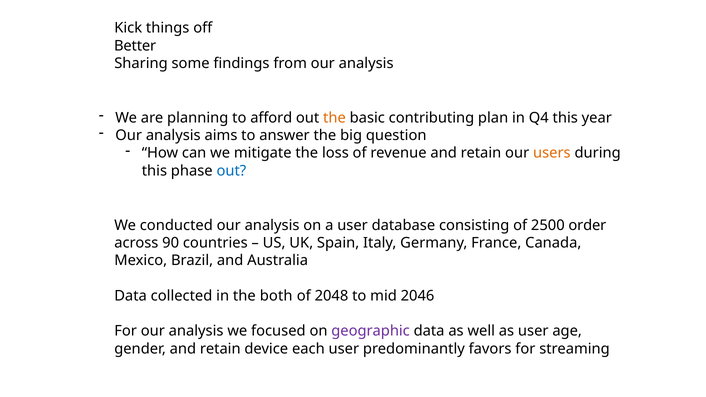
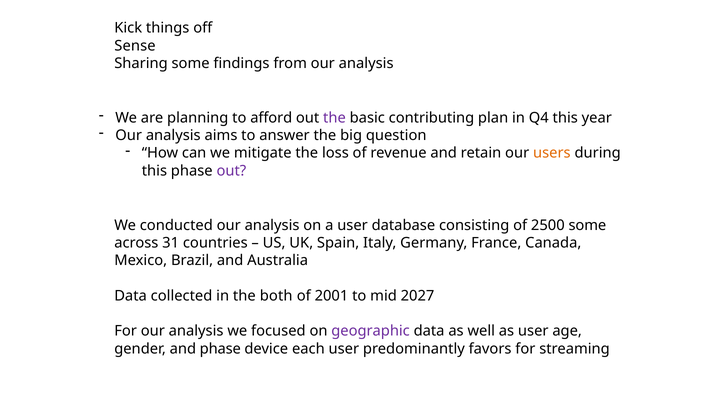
Better: Better -> Sense
the at (334, 118) colour: orange -> purple
out at (231, 171) colour: blue -> purple
2500 order: order -> some
90: 90 -> 31
2048: 2048 -> 2001
2046: 2046 -> 2027
gender and retain: retain -> phase
